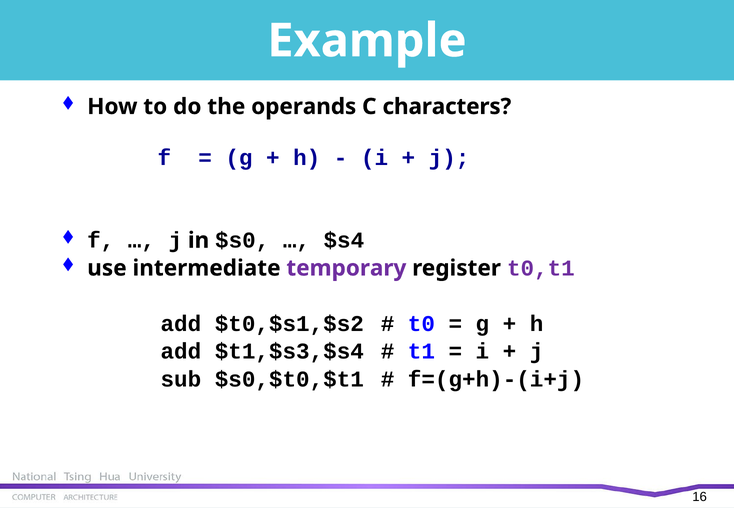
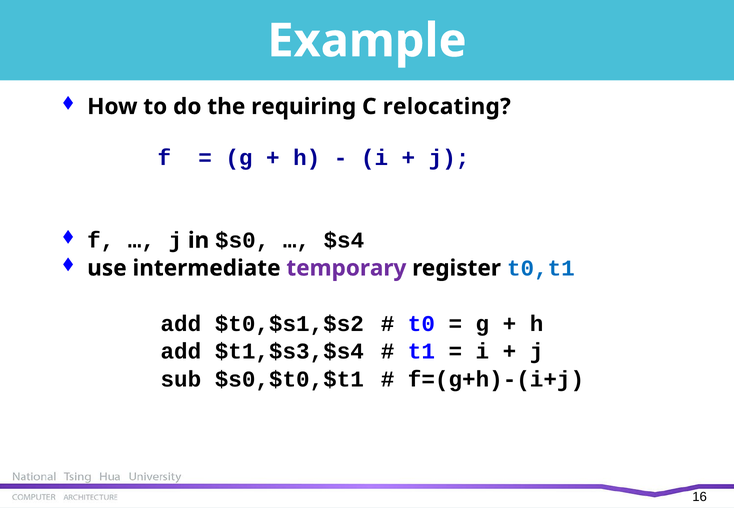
operands: operands -> requiring
characters: characters -> relocating
t0,t1 colour: purple -> blue
